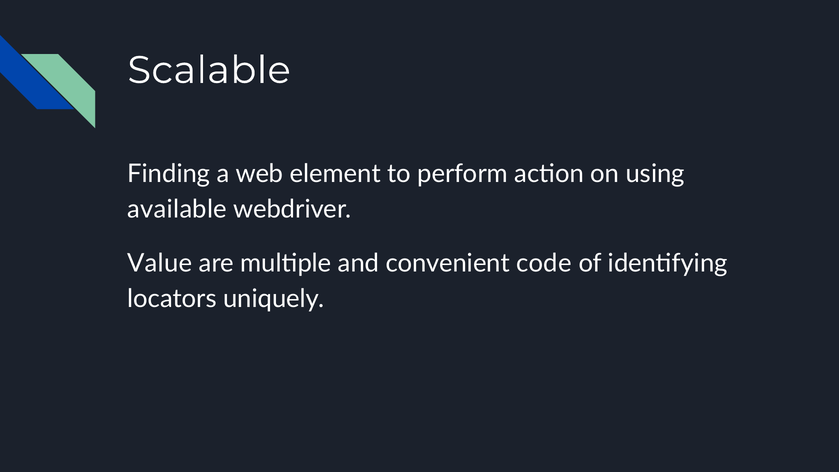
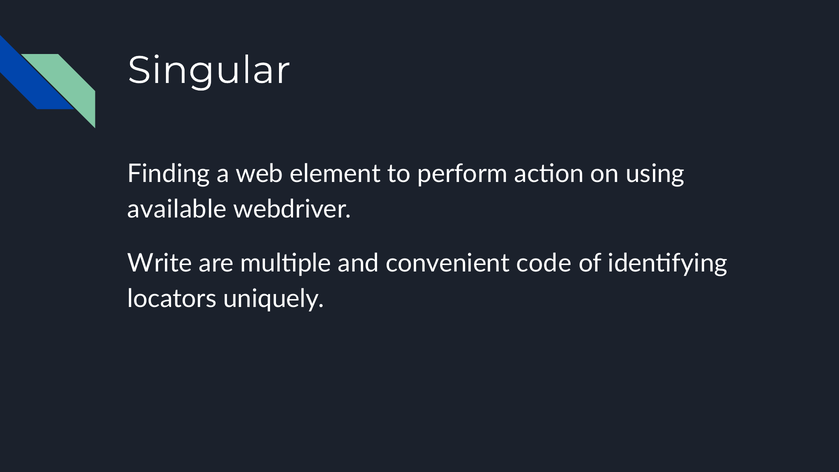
Scalable: Scalable -> Singular
Value: Value -> Write
